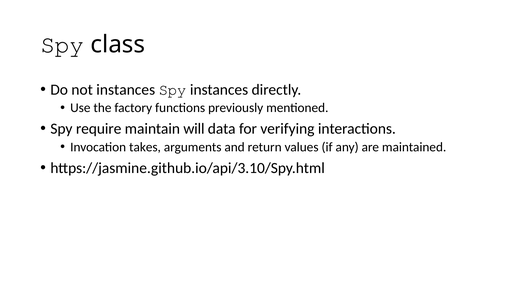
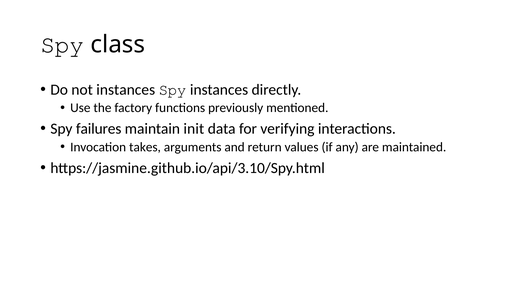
require: require -> failures
will: will -> init
